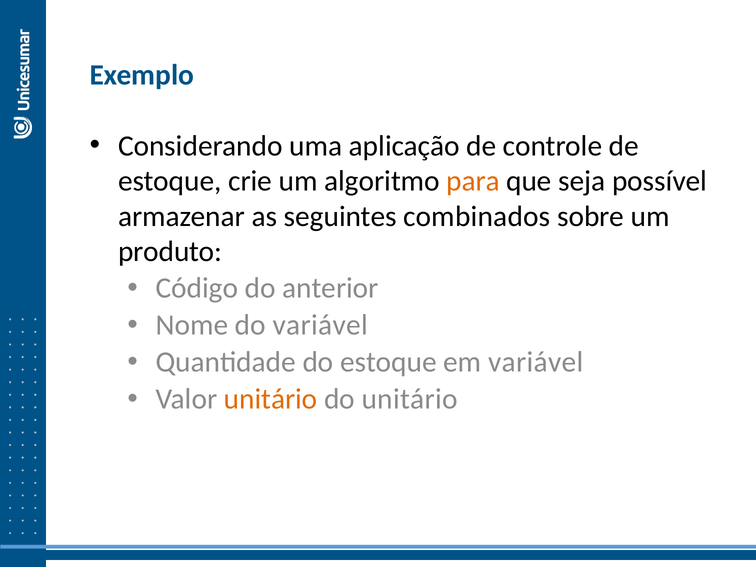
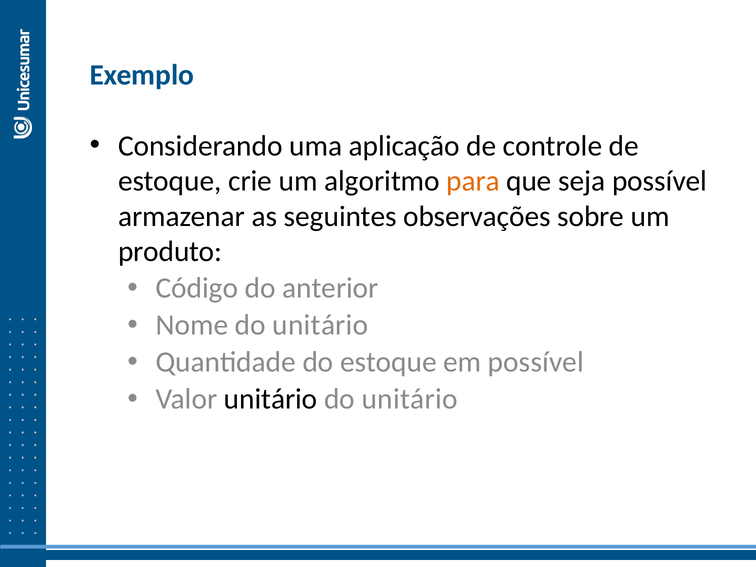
combinados: combinados -> observações
Nome do variável: variável -> unitário
em variável: variável -> possível
unitário at (271, 399) colour: orange -> black
